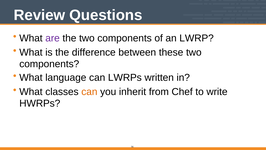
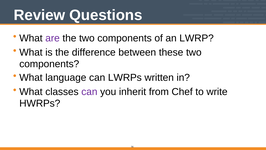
can at (89, 92) colour: orange -> purple
